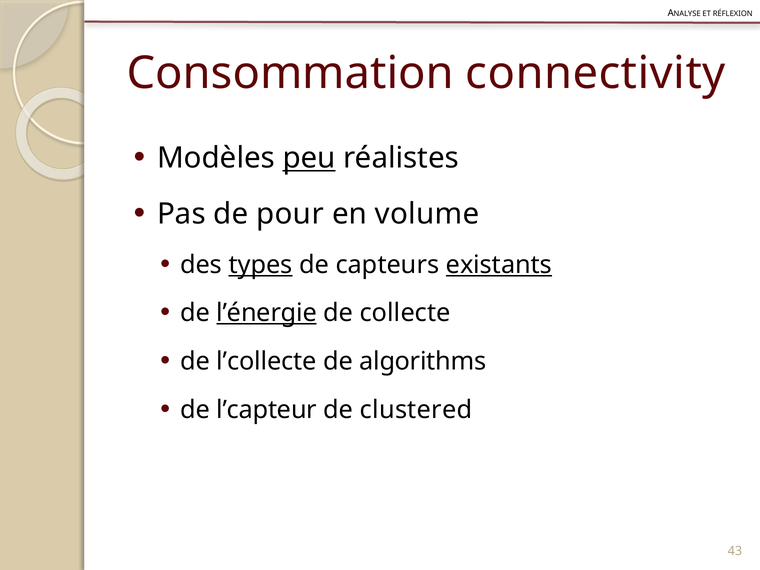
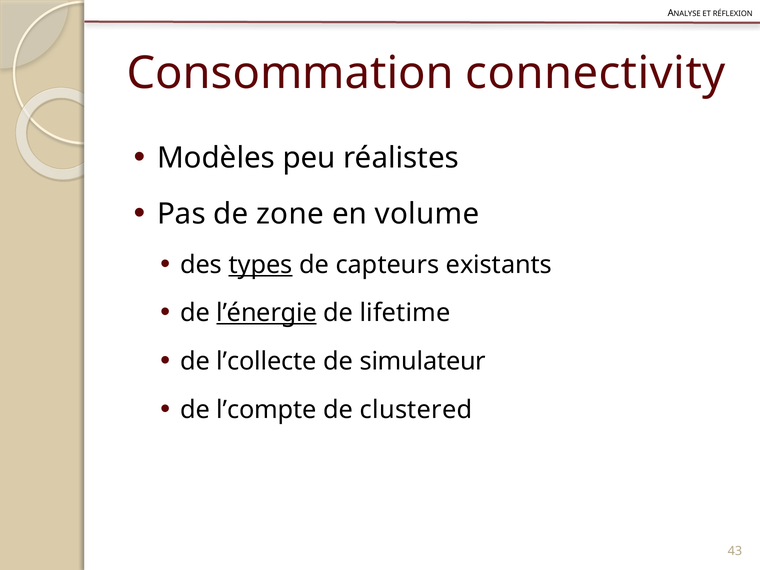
peu underline: present -> none
pour: pour -> zone
existants underline: present -> none
collecte: collecte -> lifetime
algorithms: algorithms -> simulateur
l’capteur: l’capteur -> l’compte
